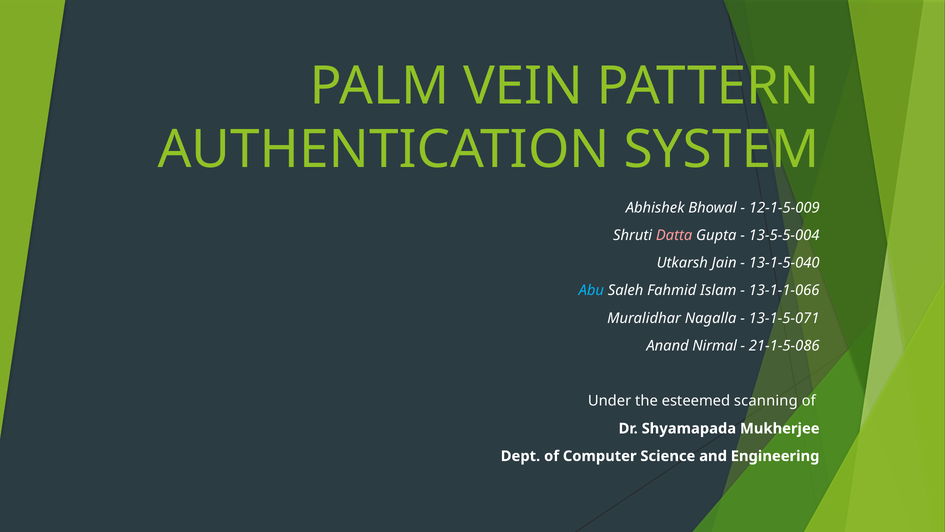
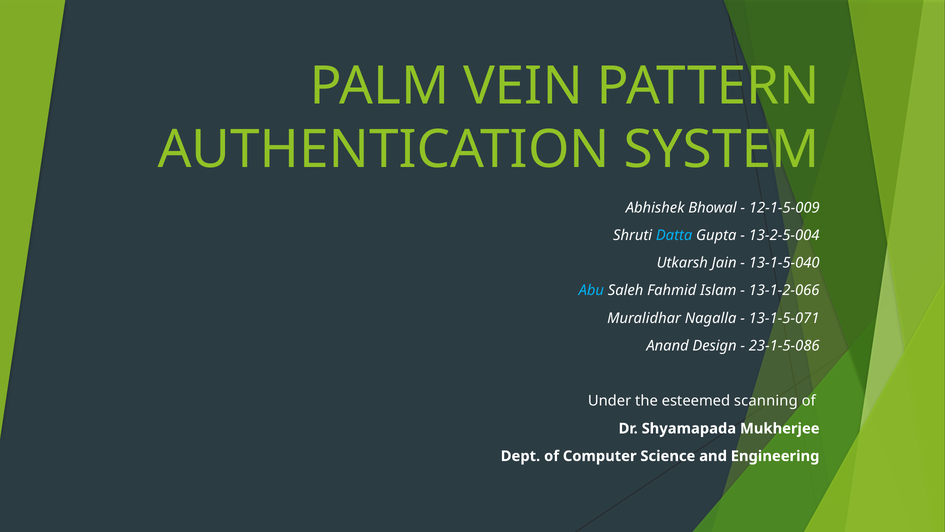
Datta colour: pink -> light blue
13-5-5-004: 13-5-5-004 -> 13-2-5-004
13-1-1-066: 13-1-1-066 -> 13-1-2-066
Nirmal: Nirmal -> Design
21-1-5-086: 21-1-5-086 -> 23-1-5-086
